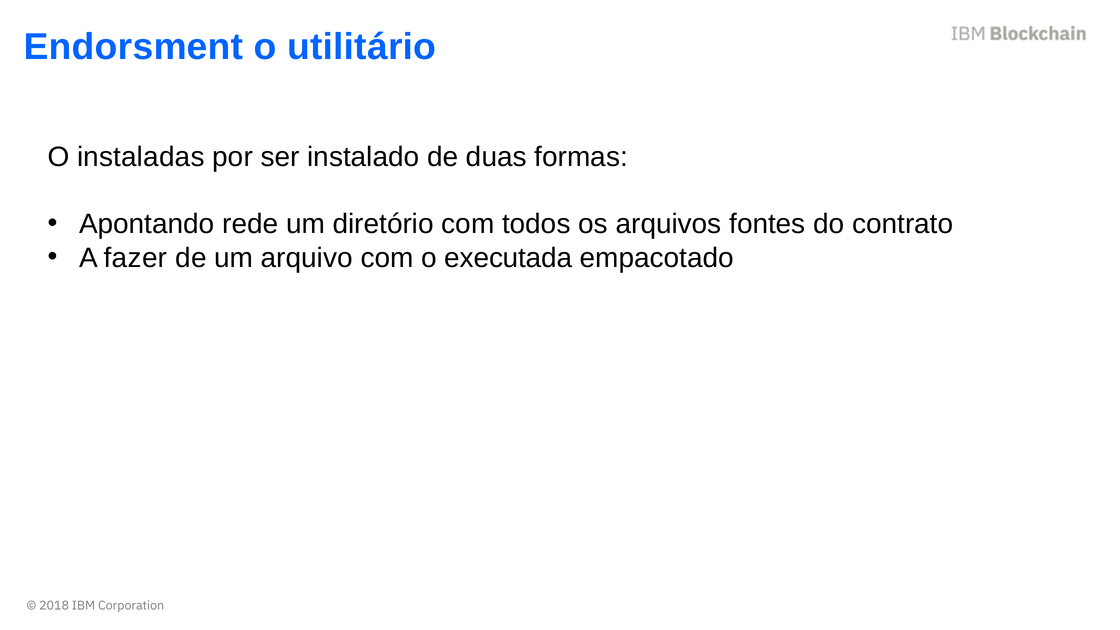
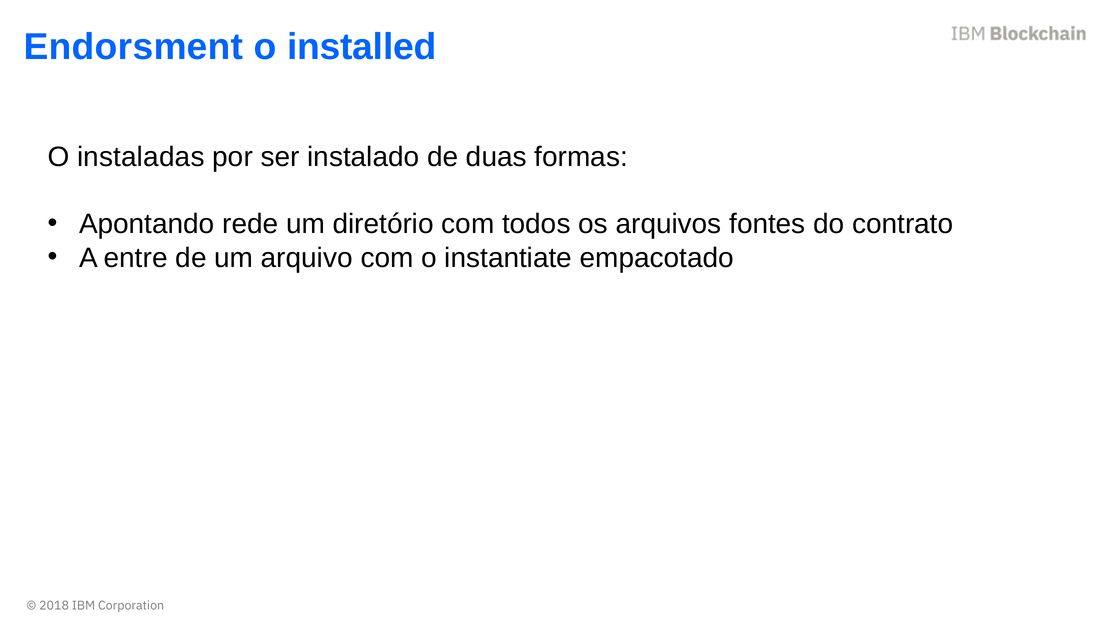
utilitário: utilitário -> installed
fazer: fazer -> entre
executada: executada -> instantiate
